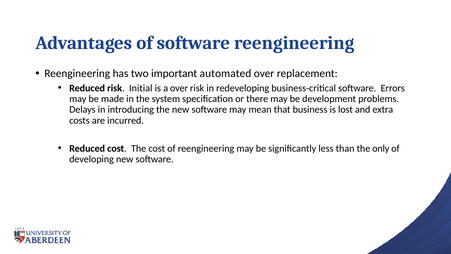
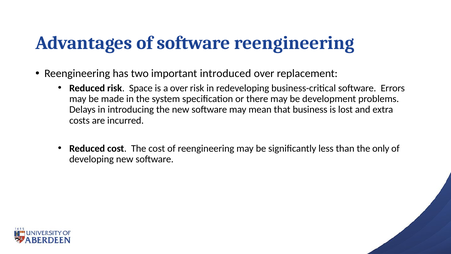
automated: automated -> introduced
Initial: Initial -> Space
